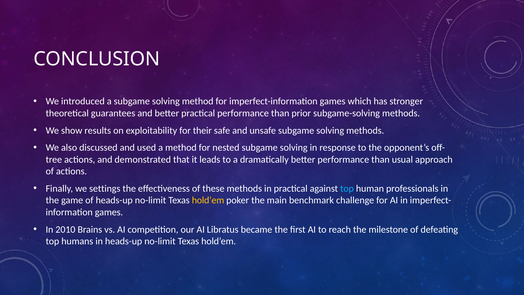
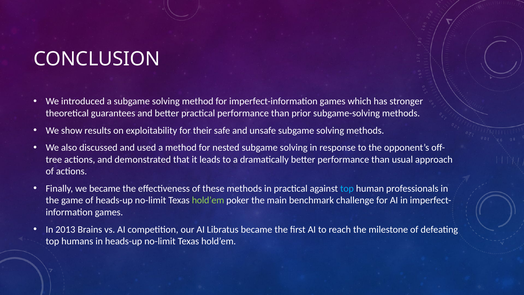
we settings: settings -> became
hold’em at (208, 200) colour: yellow -> light green
2010: 2010 -> 2013
